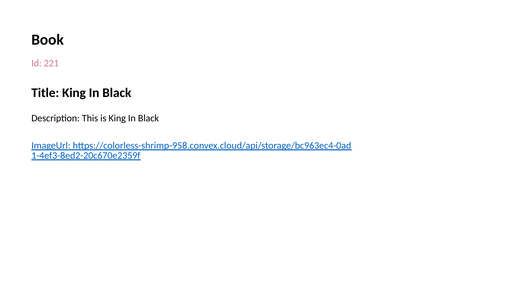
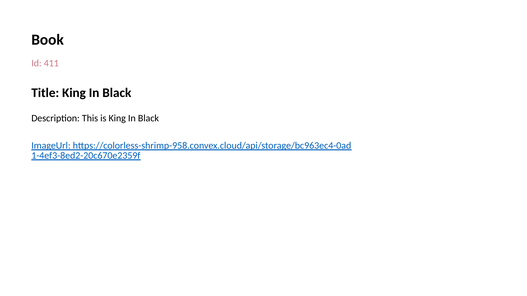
221: 221 -> 411
